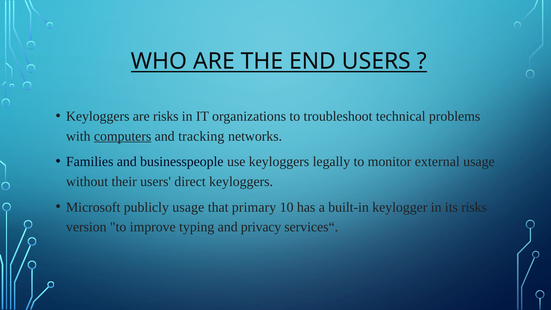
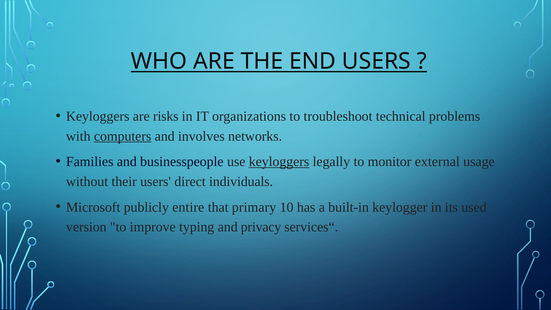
tracking: tracking -> involves
keyloggers at (279, 162) underline: none -> present
direct keyloggers: keyloggers -> individuals
publicly usage: usage -> entire
its risks: risks -> used
